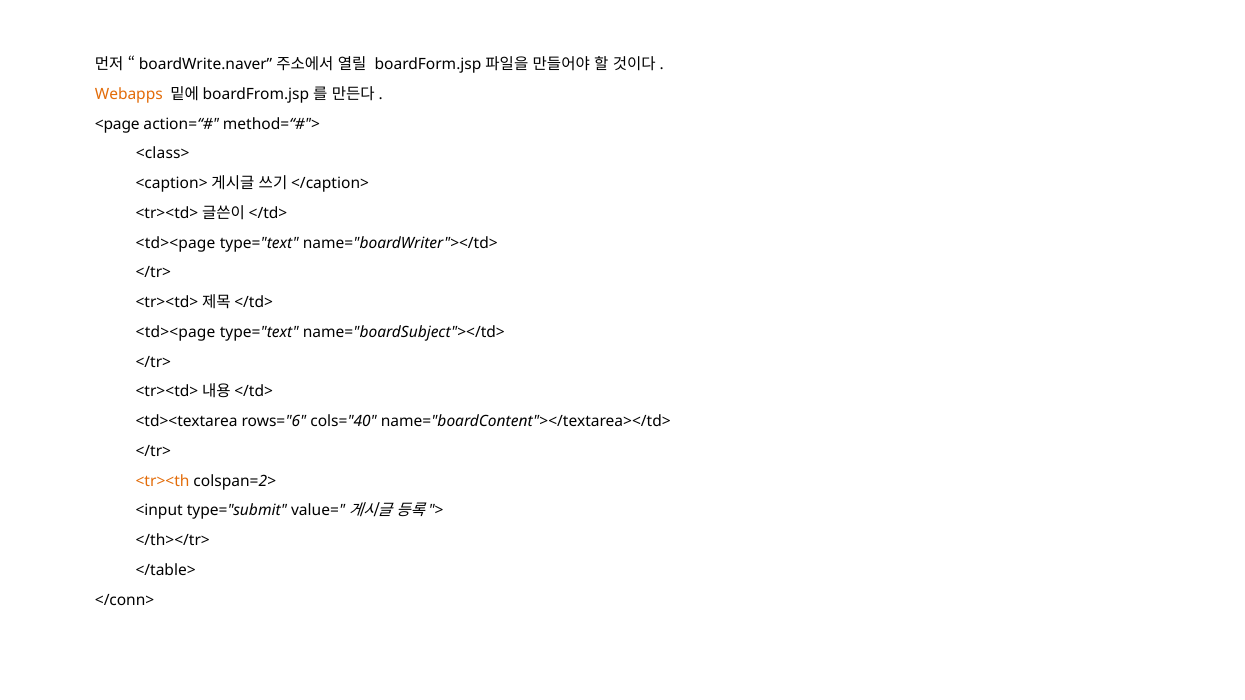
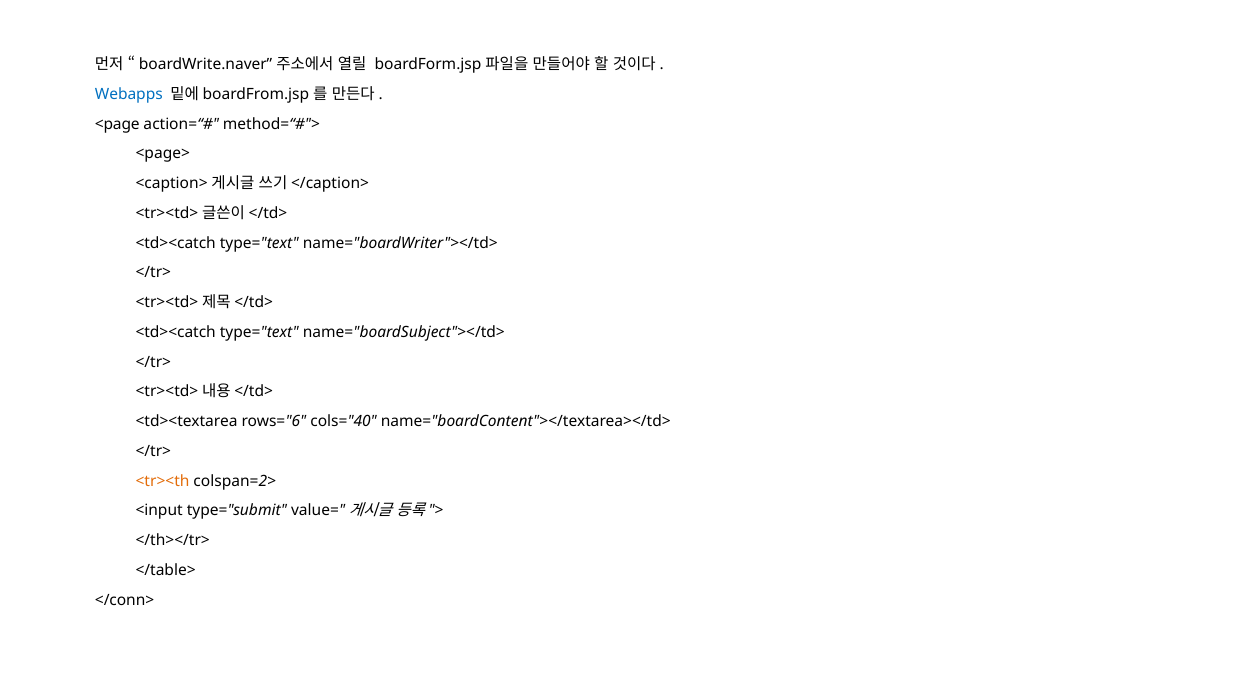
Webapps colour: orange -> blue
<class>: <class> -> <page>
<td><page at (176, 243): <td><page -> <td><catch
<td><page at (176, 332): <td><page -> <td><catch
